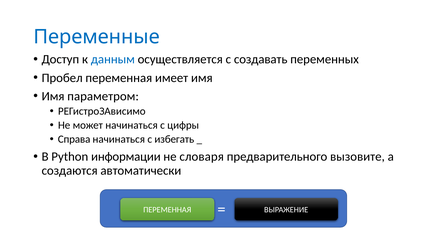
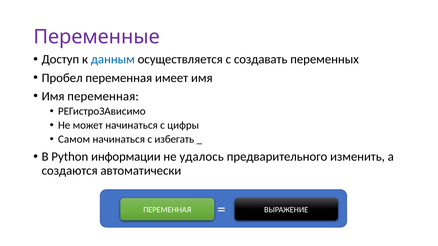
Переменные colour: blue -> purple
Имя параметром: параметром -> переменная
Справа: Справа -> Самом
словаря: словаря -> удалось
вызовите: вызовите -> изменить
